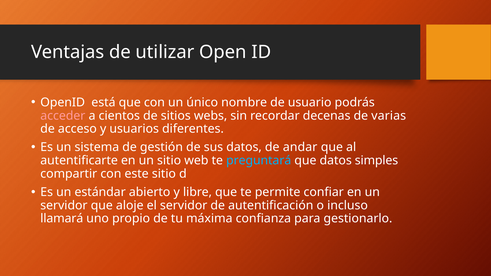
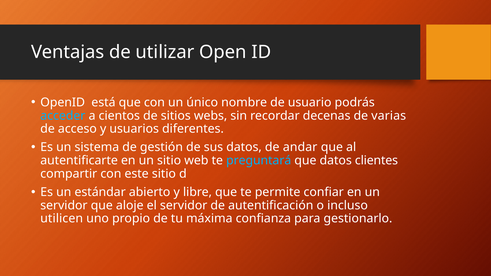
acceder colour: pink -> light blue
simples: simples -> clientes
llamará: llamará -> utilicen
